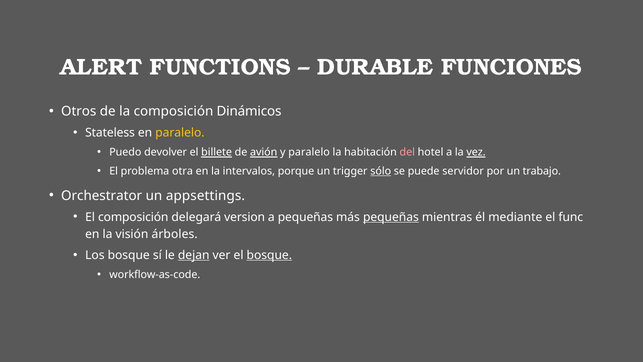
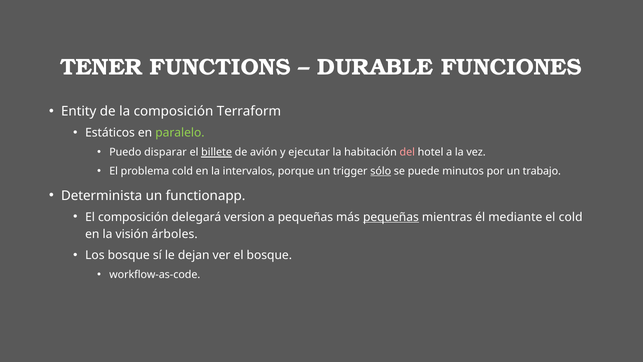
ALERT: ALERT -> TENER
Otros: Otros -> Entity
Dinámicos: Dinámicos -> Terraform
Stateless: Stateless -> Estáticos
paralelo at (180, 133) colour: yellow -> light green
devolver: devolver -> disparar
avión underline: present -> none
y paralelo: paralelo -> ejecutar
vez underline: present -> none
problema otra: otra -> cold
servidor: servidor -> minutos
Orchestrator: Orchestrator -> Determinista
appsettings: appsettings -> functionapp
el func: func -> cold
dejan underline: present -> none
bosque at (269, 255) underline: present -> none
